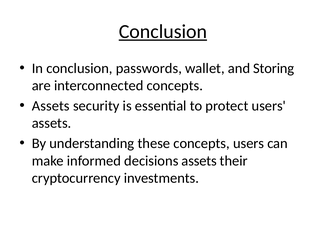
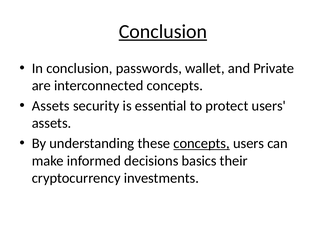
Storing: Storing -> Private
concepts at (202, 144) underline: none -> present
decisions assets: assets -> basics
